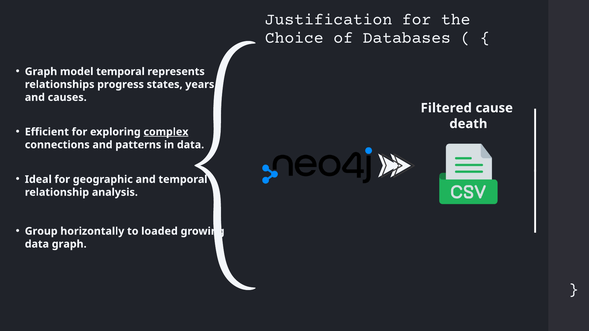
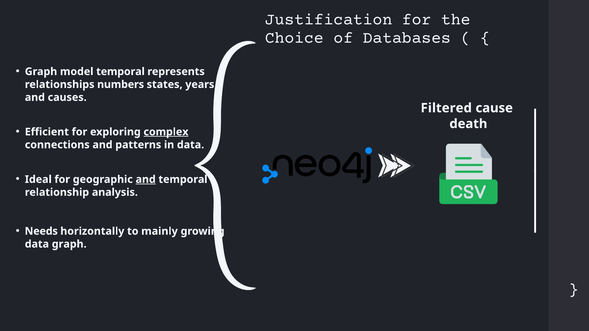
progress: progress -> numbers
and at (146, 180) underline: none -> present
Group: Group -> Needs
loaded: loaded -> mainly
